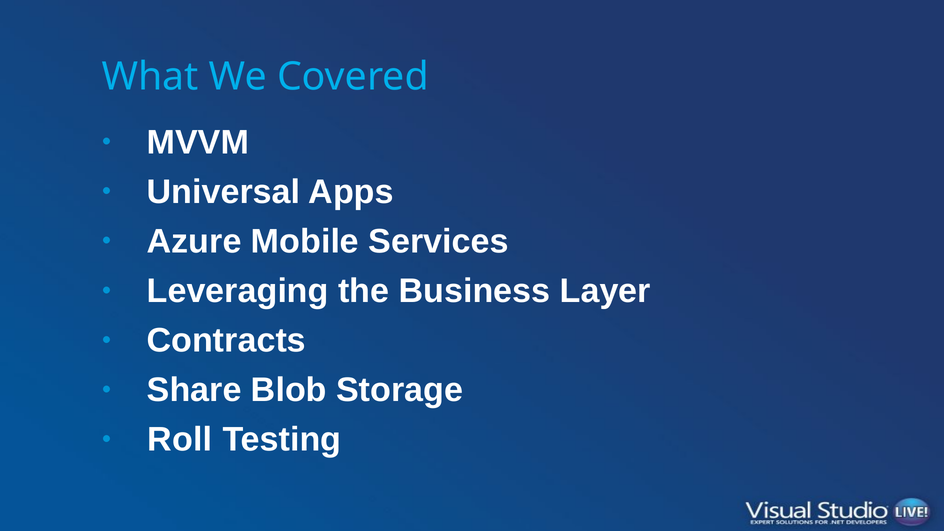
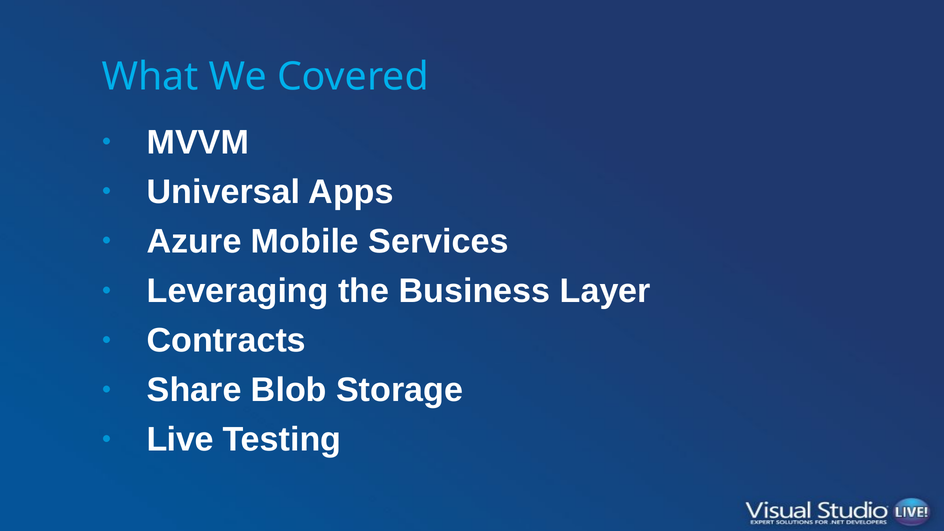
Roll: Roll -> Live
